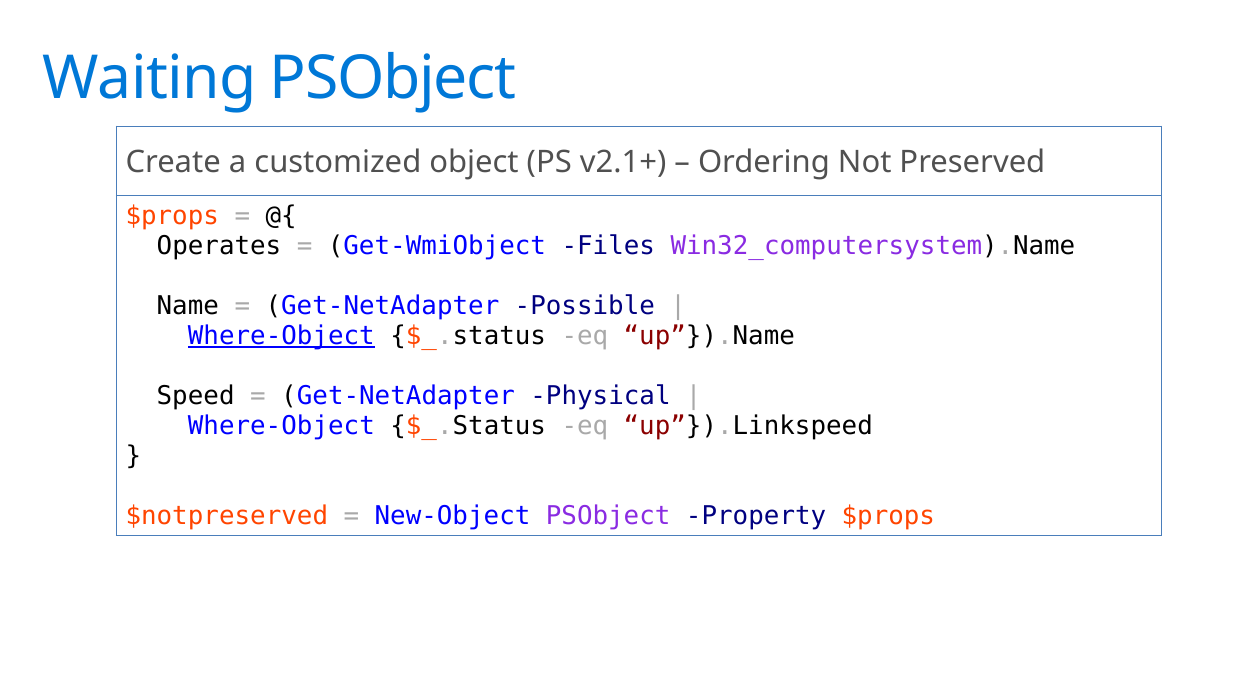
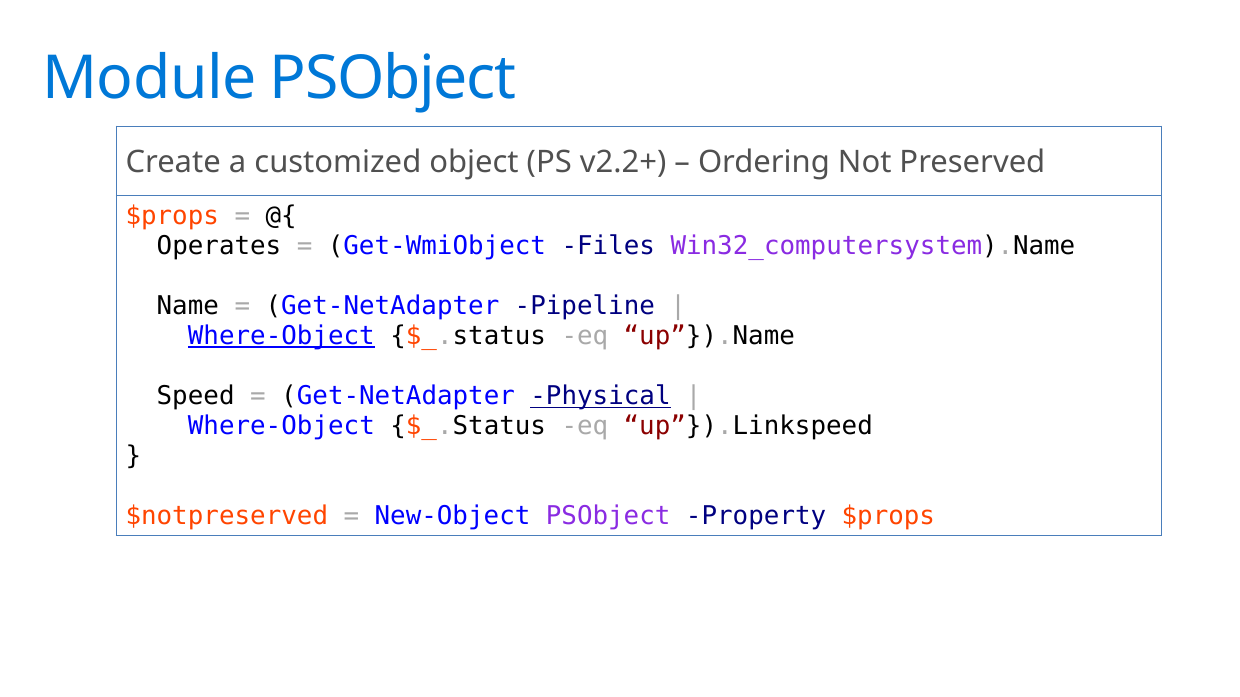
Waiting: Waiting -> Module
v2.1+: v2.1+ -> v2.2+
Possible: Possible -> Pipeline
Physical underline: none -> present
